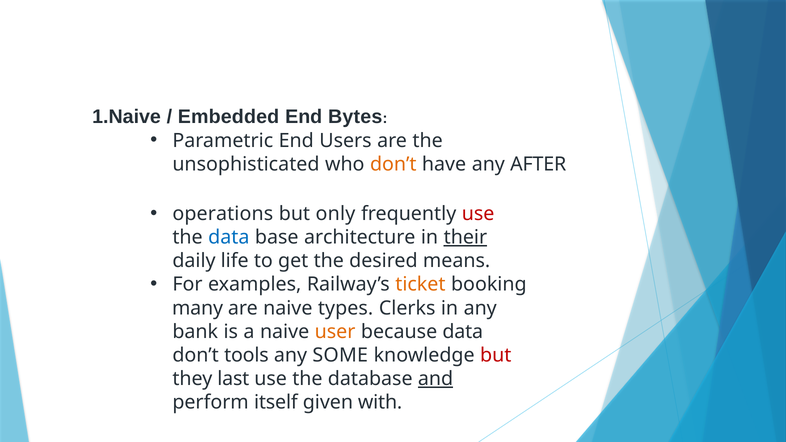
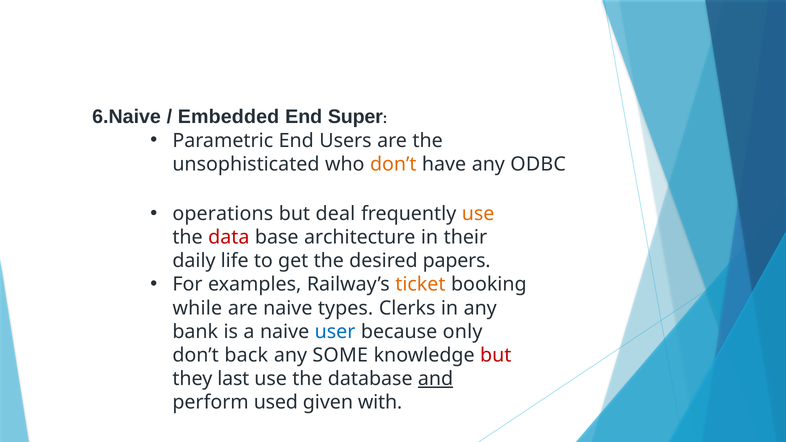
1.Naive: 1.Naive -> 6.Naive
Bytes: Bytes -> Super
AFTER: AFTER -> ODBC
only: only -> deal
use at (478, 214) colour: red -> orange
data at (229, 237) colour: blue -> red
their underline: present -> none
means: means -> papers
many: many -> while
user colour: orange -> blue
because data: data -> only
tools: tools -> back
itself: itself -> used
